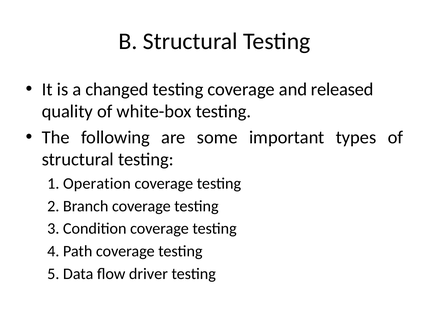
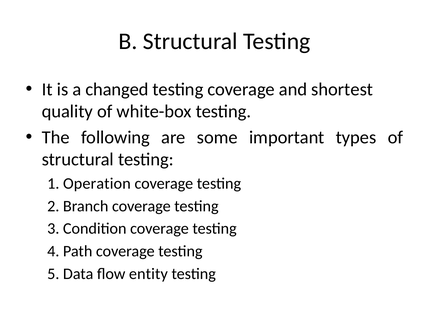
released: released -> shortest
driver: driver -> entity
